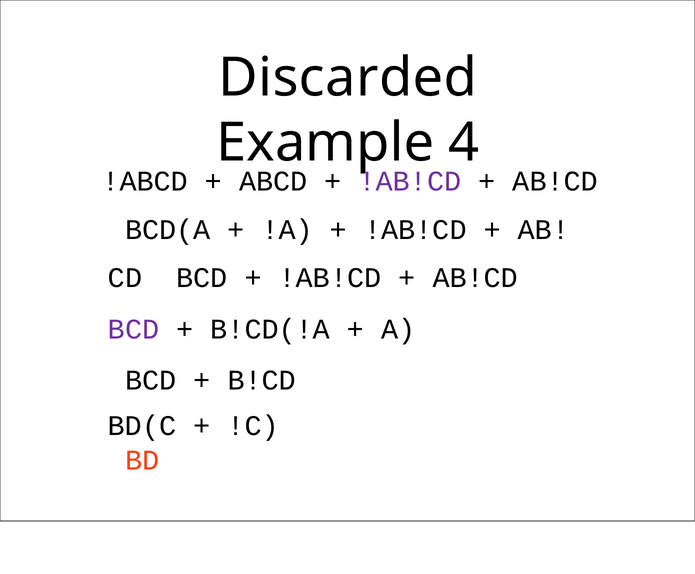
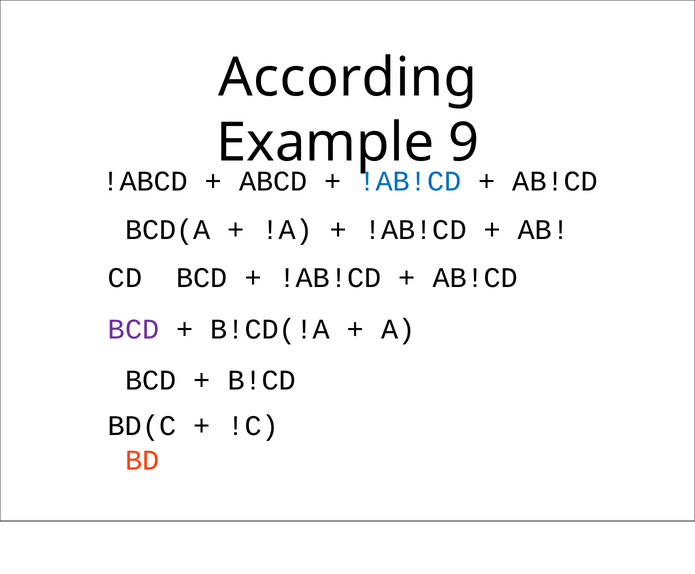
Discarded: Discarded -> According
4: 4 -> 9
!AB!CD at (410, 182) colour: purple -> blue
